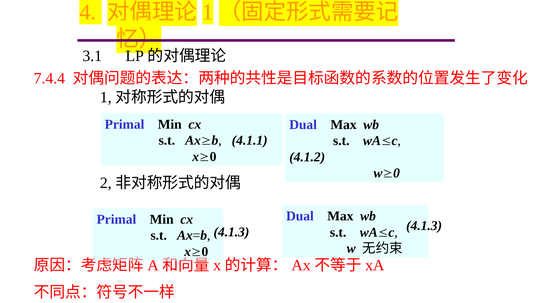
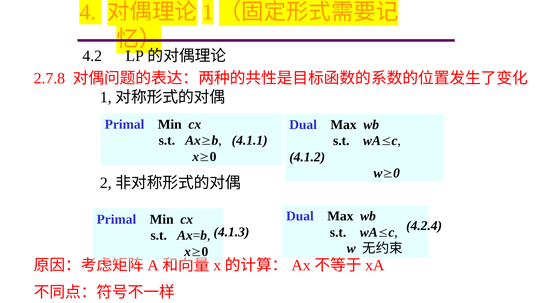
3.1: 3.1 -> 4.2
7.4.4: 7.4.4 -> 2.7.8
4.1.3 4.1.3: 4.1.3 -> 4.2.4
